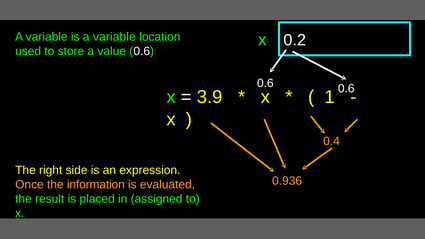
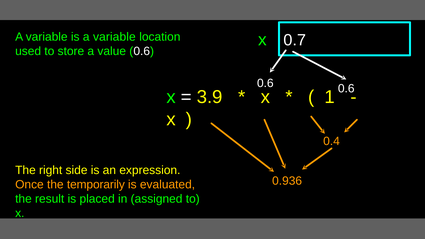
0.2: 0.2 -> 0.7
information: information -> temporarily
